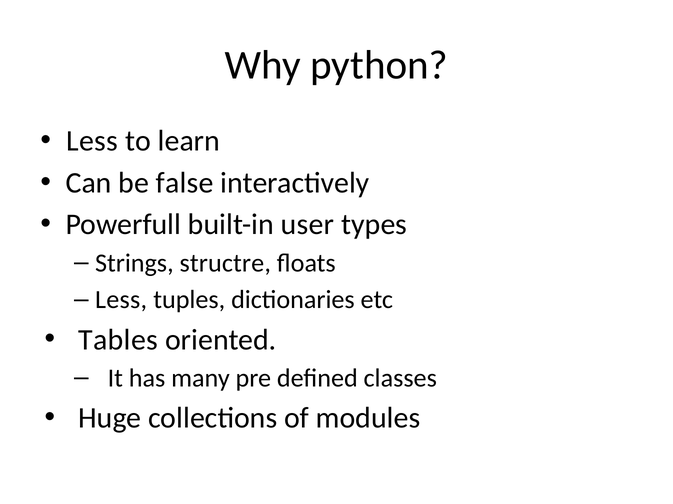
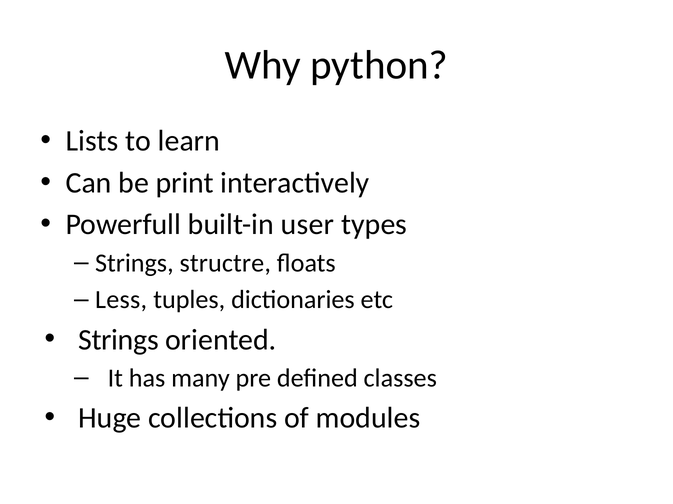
Less at (92, 141): Less -> Lists
false: false -> print
Tables at (118, 340): Tables -> Strings
